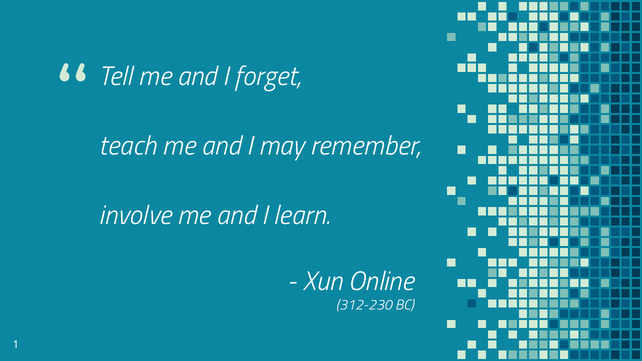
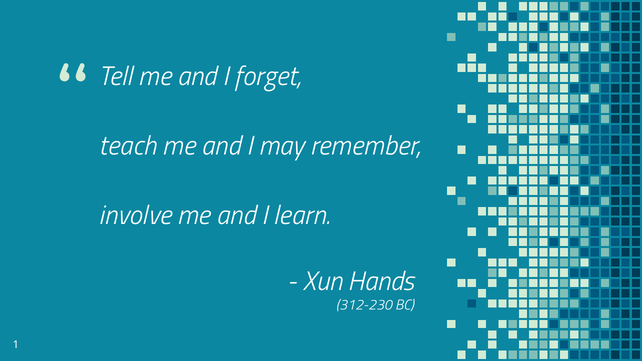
Online: Online -> Hands
